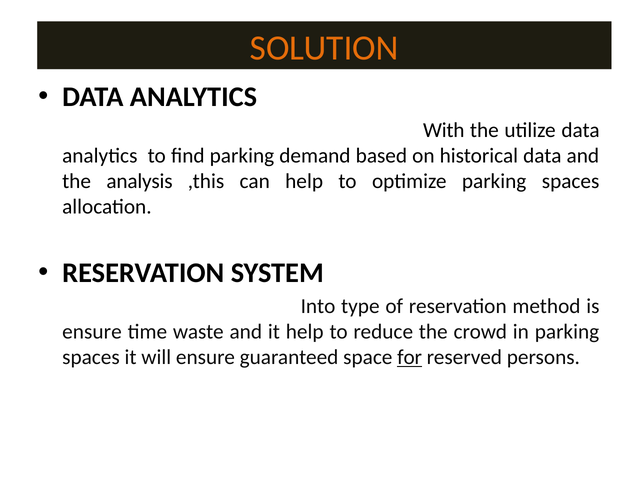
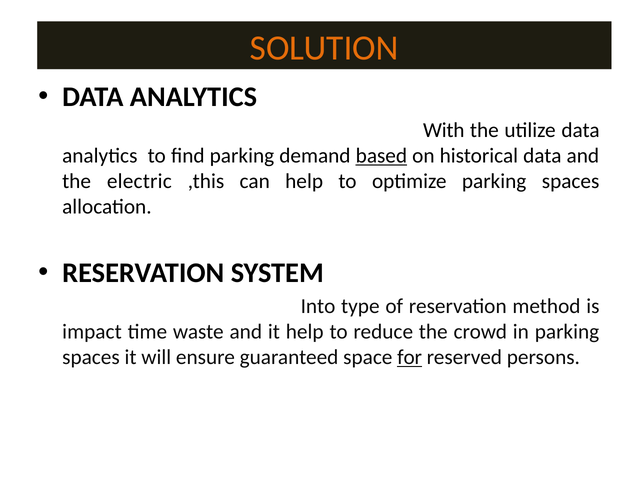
based underline: none -> present
analysis: analysis -> electric
ensure at (92, 331): ensure -> impact
